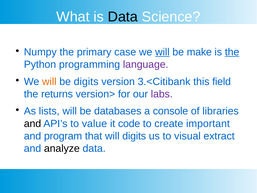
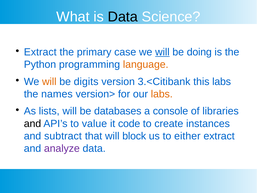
Numpy at (40, 52): Numpy -> Extract
make: make -> doing
the at (232, 52) underline: present -> none
language colour: purple -> orange
this field: field -> labs
returns: returns -> names
labs at (162, 94) colour: purple -> orange
important: important -> instances
program: program -> subtract
will digits: digits -> block
visual: visual -> either
analyze colour: black -> purple
